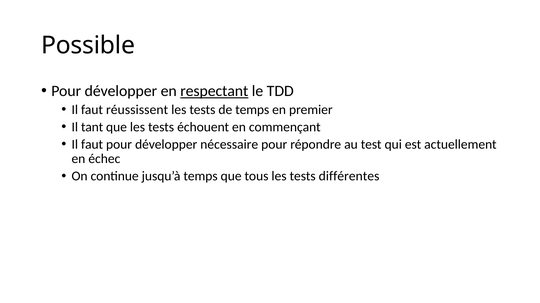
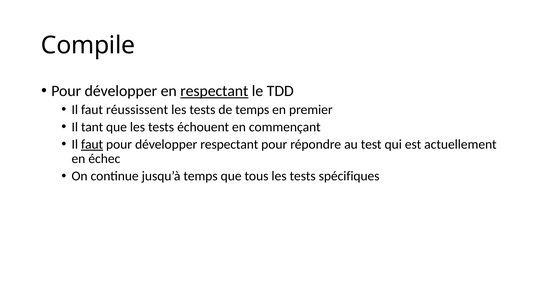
Possible: Possible -> Compile
faut at (92, 145) underline: none -> present
développer nécessaire: nécessaire -> respectant
différentes: différentes -> spécifiques
